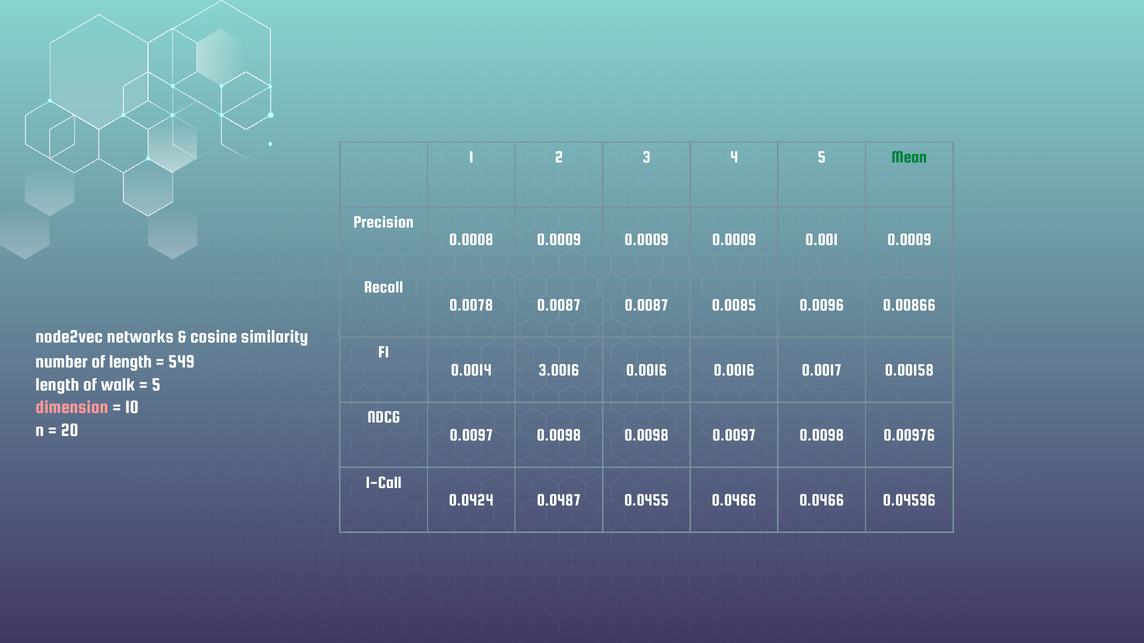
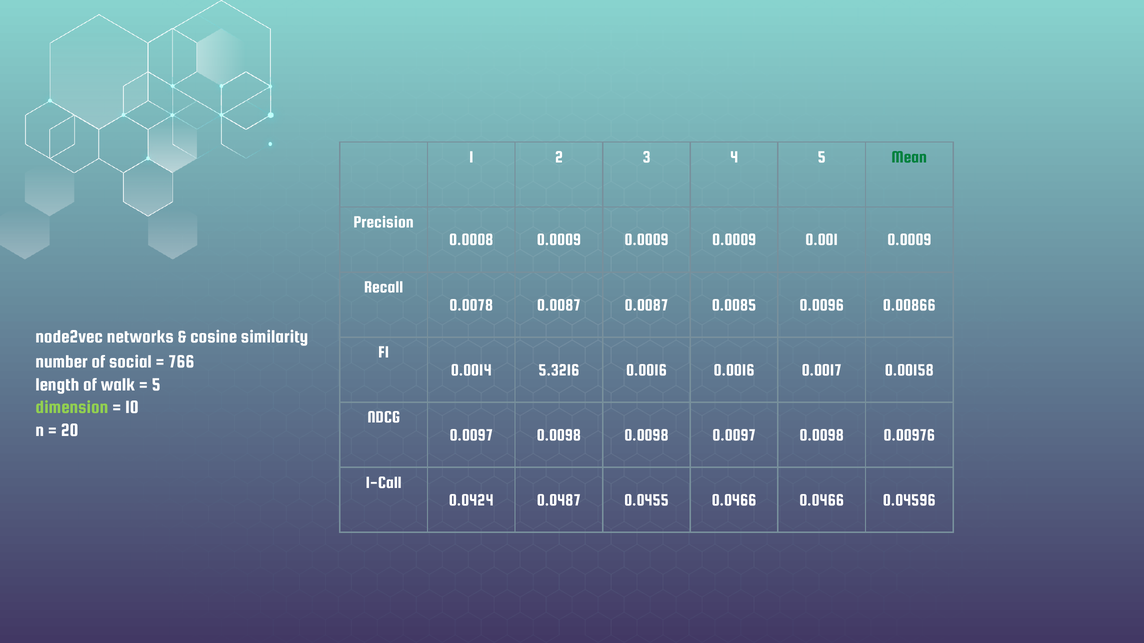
of length: length -> social
549: 549 -> 766
3.0016: 3.0016 -> 5.3216
dimension colour: pink -> light green
